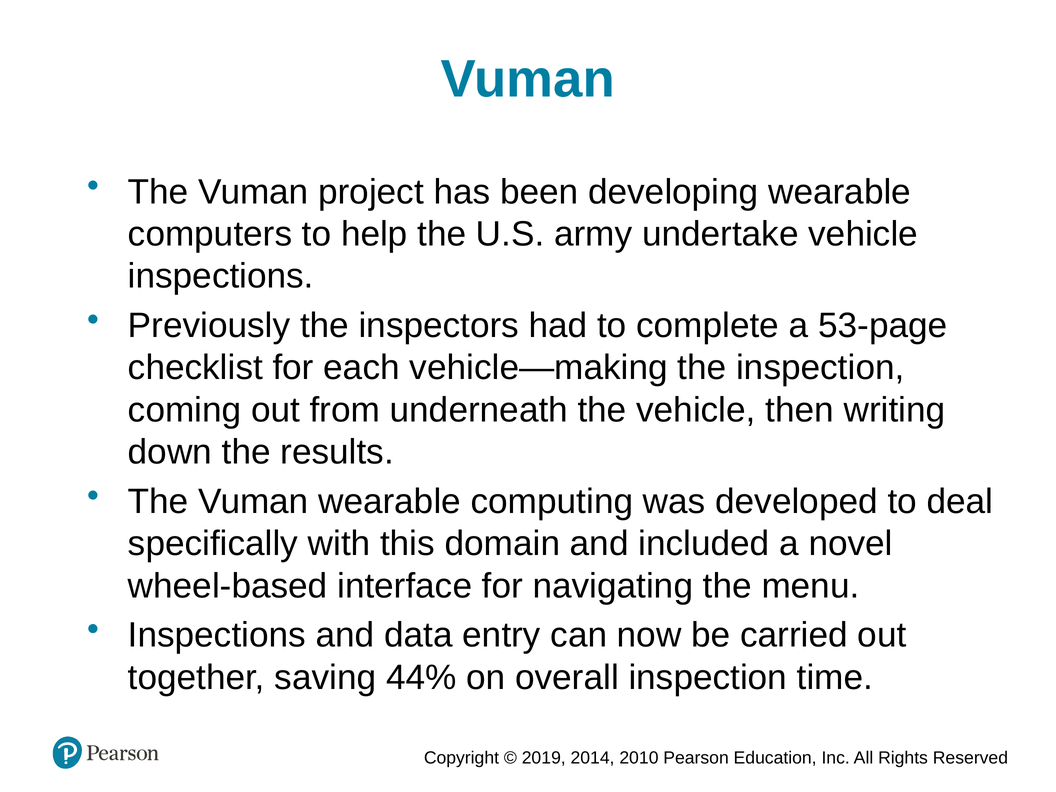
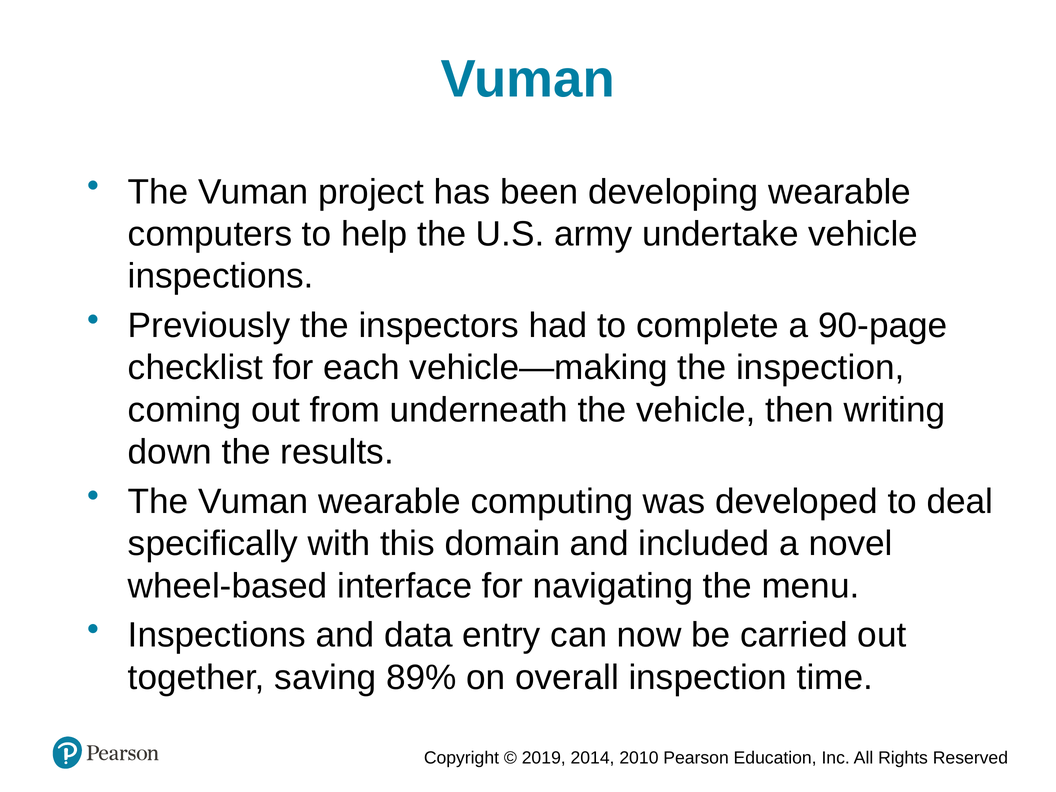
53-page: 53-page -> 90-page
44%: 44% -> 89%
